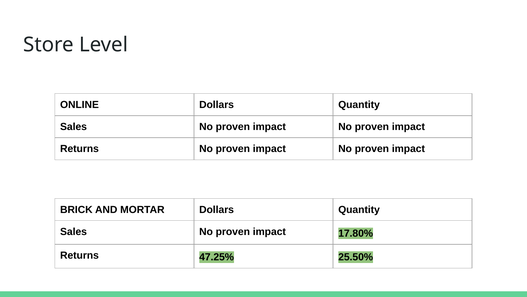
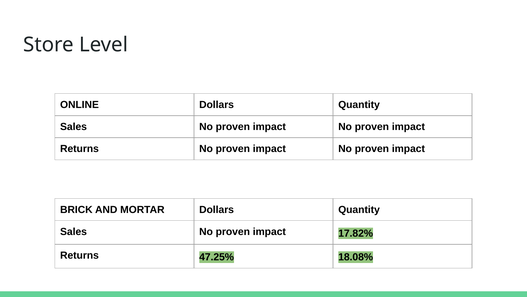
17.80%: 17.80% -> 17.82%
25.50%: 25.50% -> 18.08%
